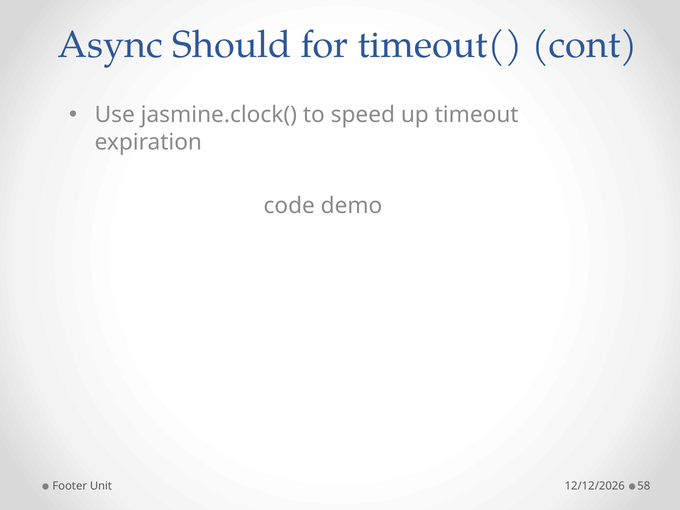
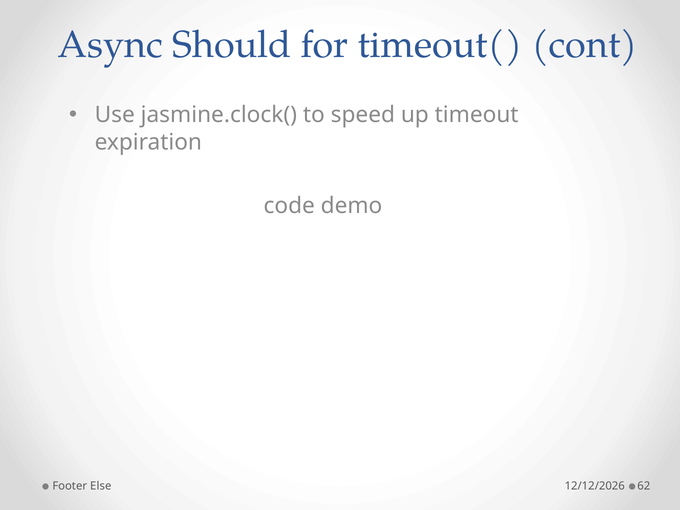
Unit: Unit -> Else
58: 58 -> 62
